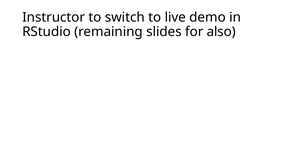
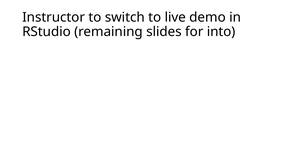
also: also -> into
